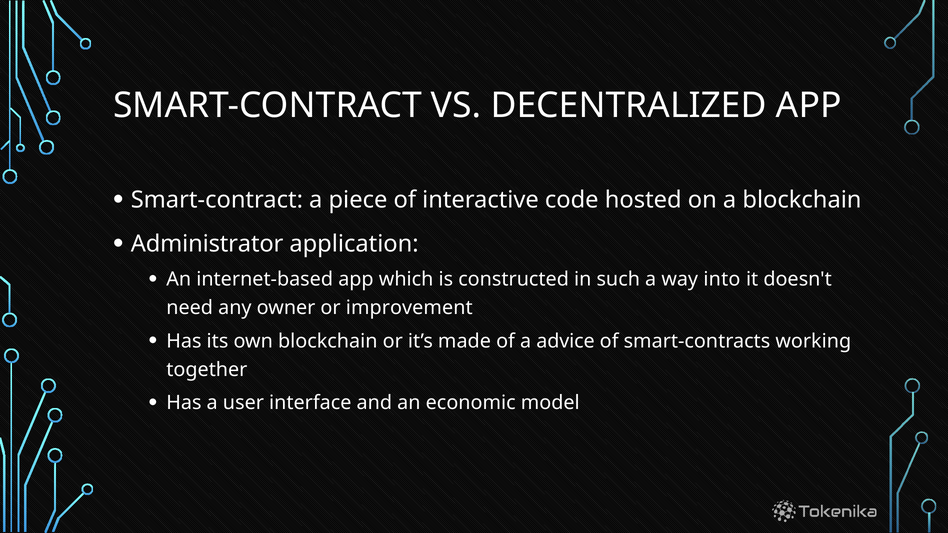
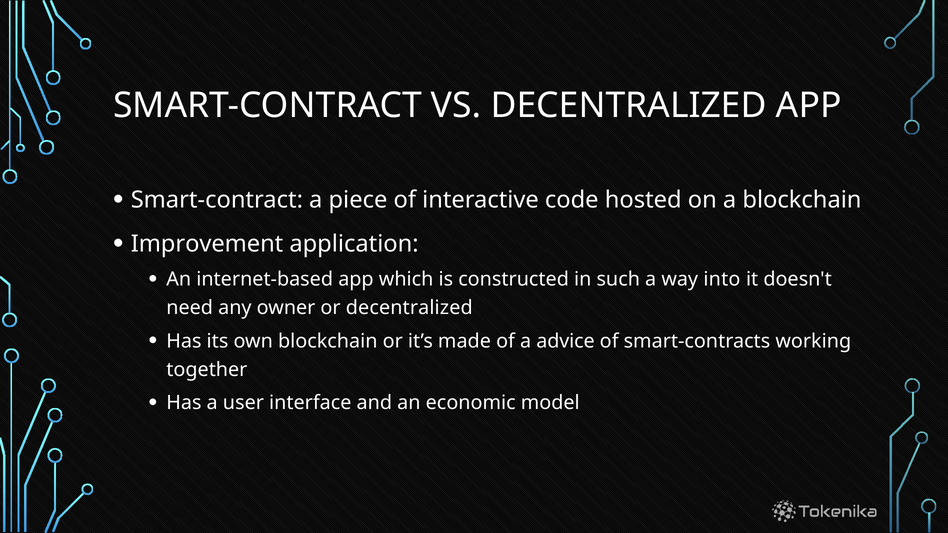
Administrator: Administrator -> Improvement
or improvement: improvement -> decentralized
